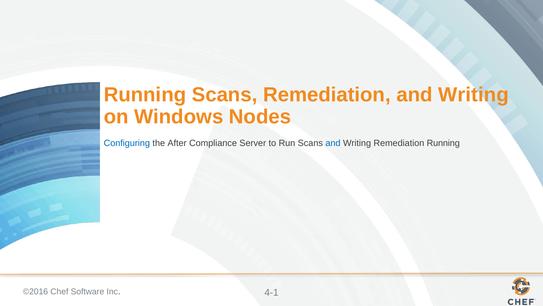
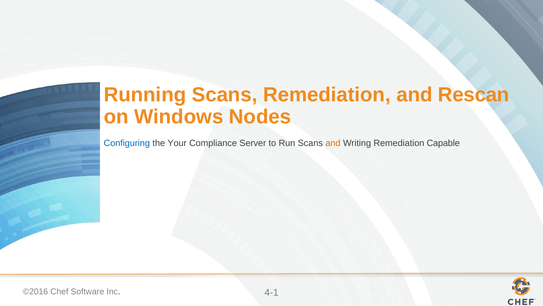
Remediation and Writing: Writing -> Rescan
After: After -> Your
and at (333, 143) colour: blue -> orange
Remediation Running: Running -> Capable
